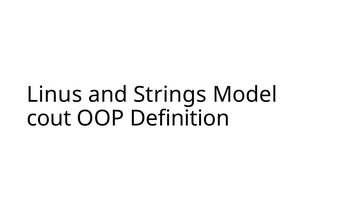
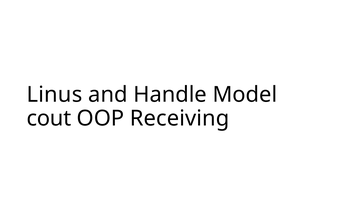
Strings: Strings -> Handle
Definition: Definition -> Receiving
